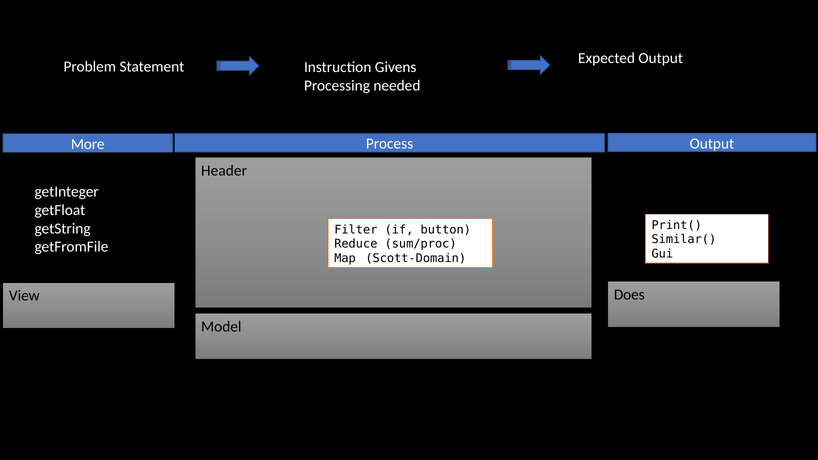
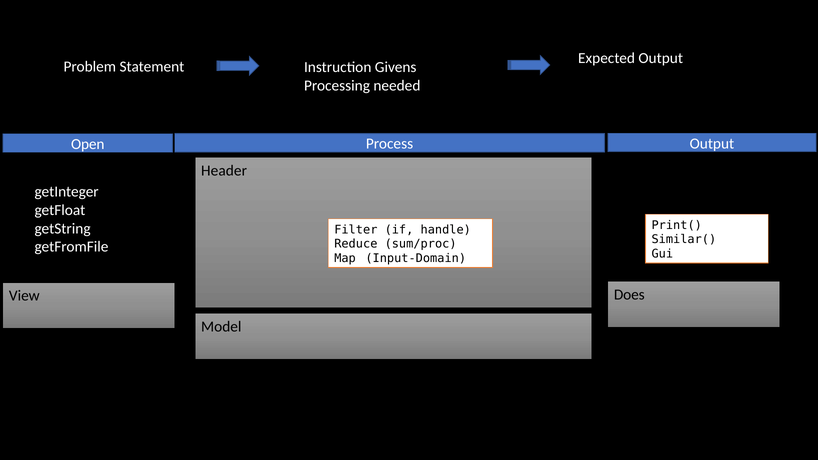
More: More -> Open
button: button -> handle
Scott-Domain: Scott-Domain -> Input-Domain
